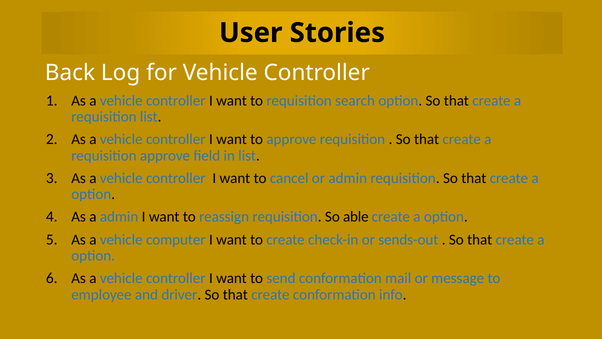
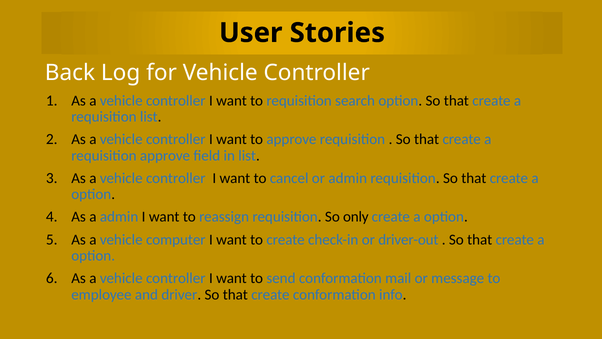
able: able -> only
sends-out: sends-out -> driver-out
